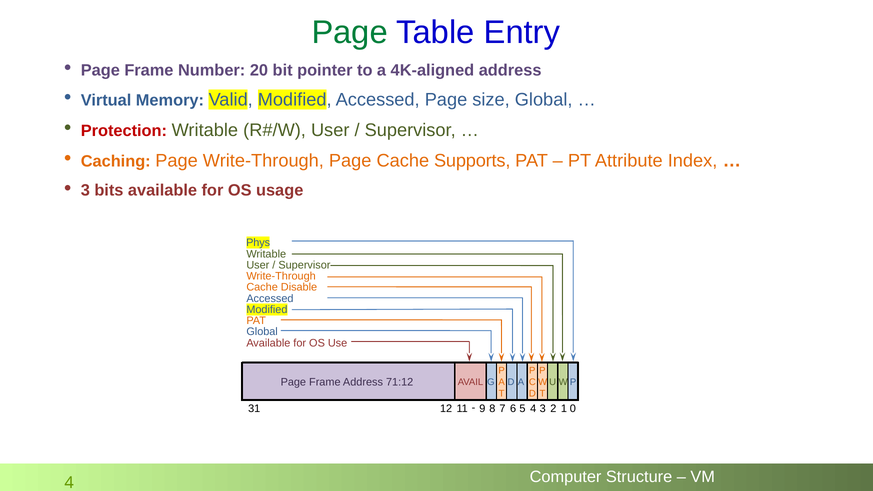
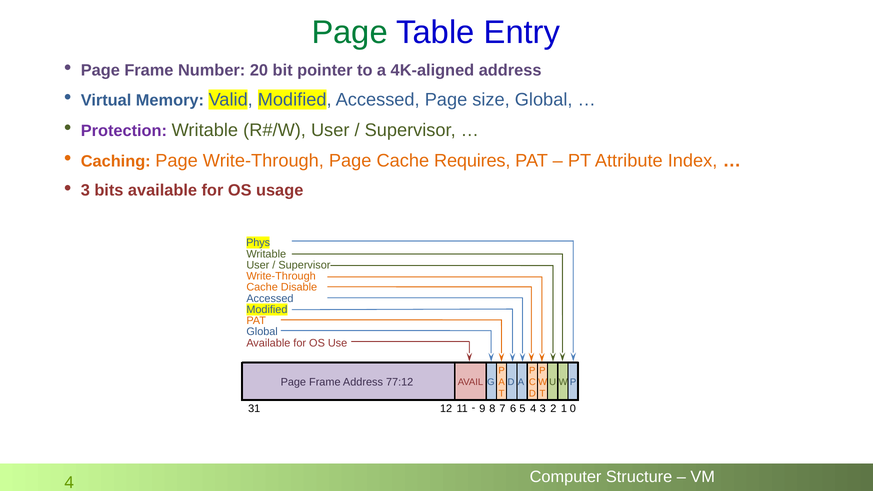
Protection colour: red -> purple
Supports: Supports -> Requires
71:12: 71:12 -> 77:12
